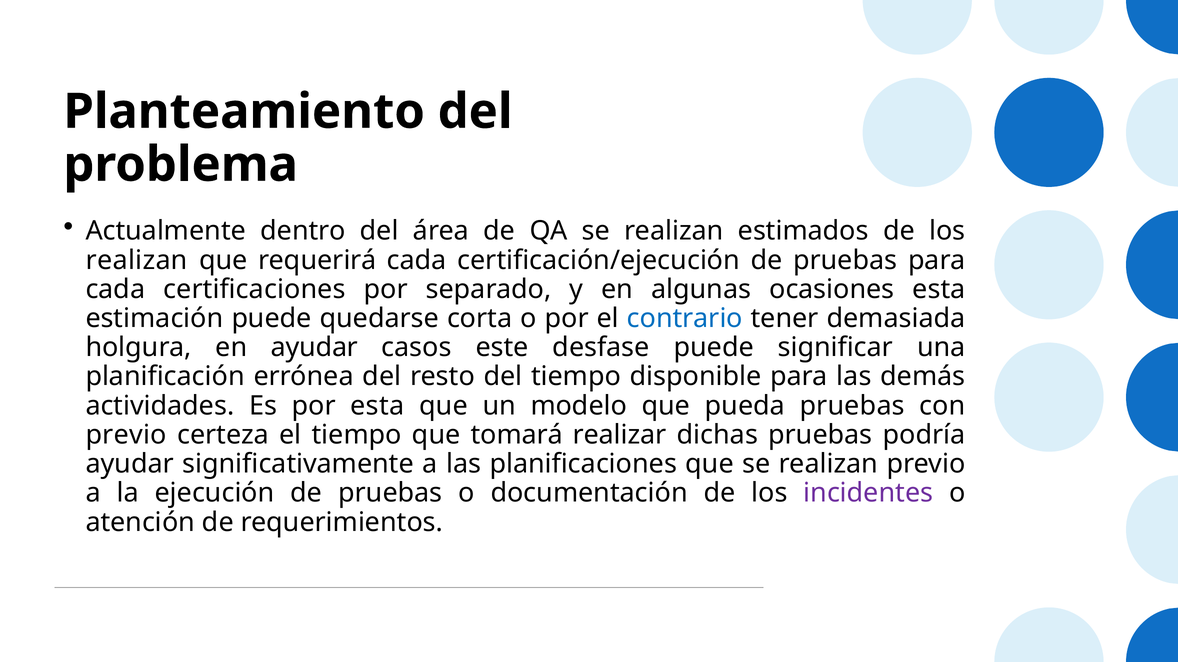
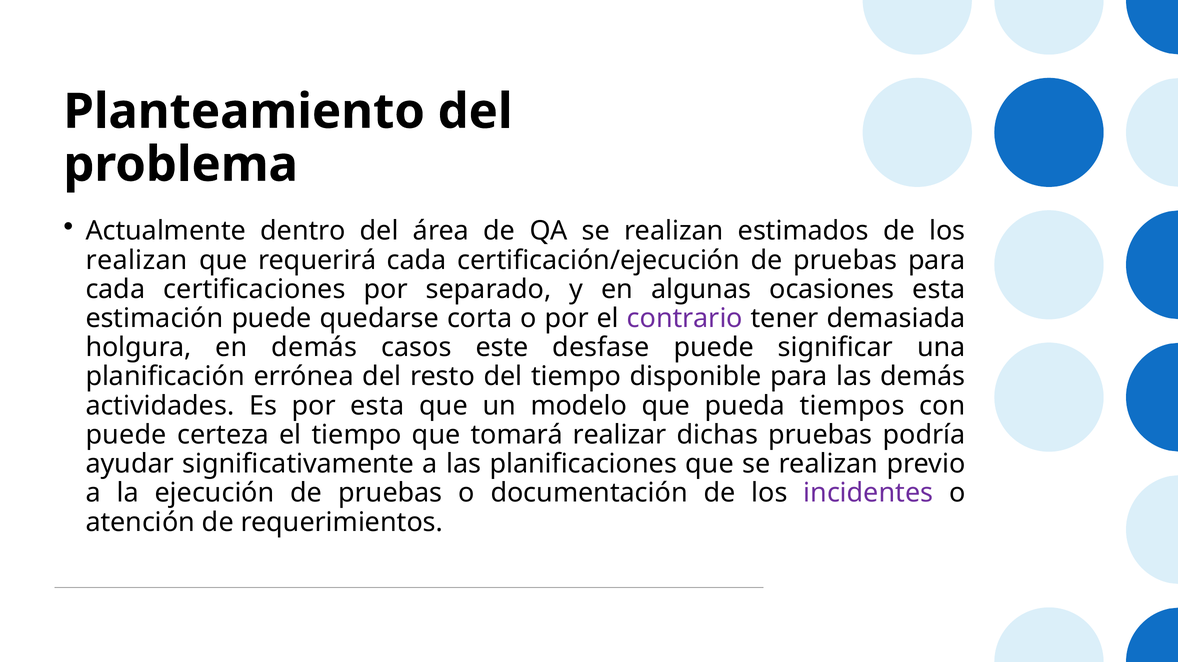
contrario colour: blue -> purple
en ayudar: ayudar -> demás
pueda pruebas: pruebas -> tiempos
previo at (126, 435): previo -> puede
